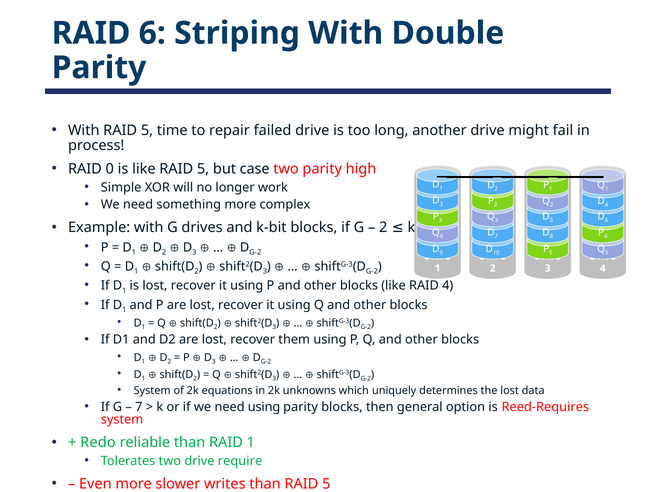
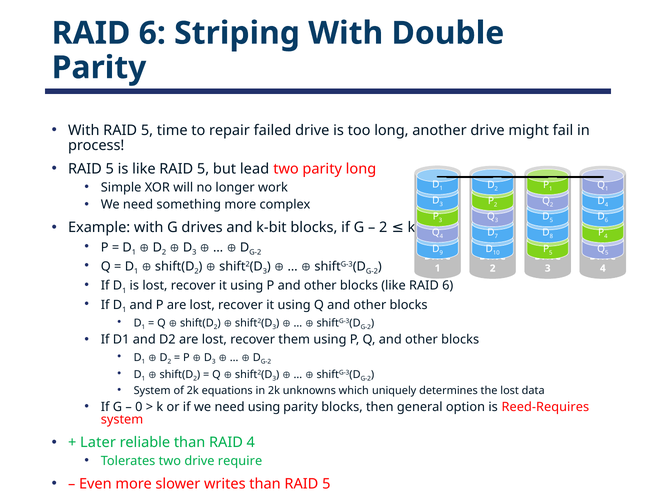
0 at (110, 169): 0 -> 5
case: case -> lead
parity high: high -> long
like RAID 4: 4 -> 6
7 at (139, 407): 7 -> 0
Redo: Redo -> Later
RAID 1: 1 -> 4
